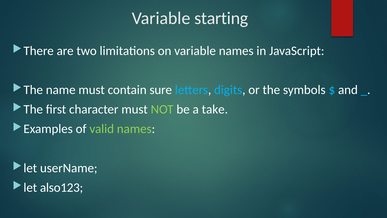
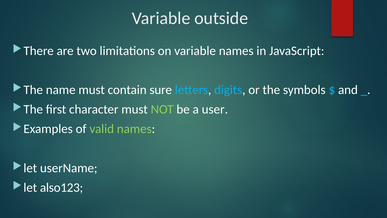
starting: starting -> outside
take: take -> user
